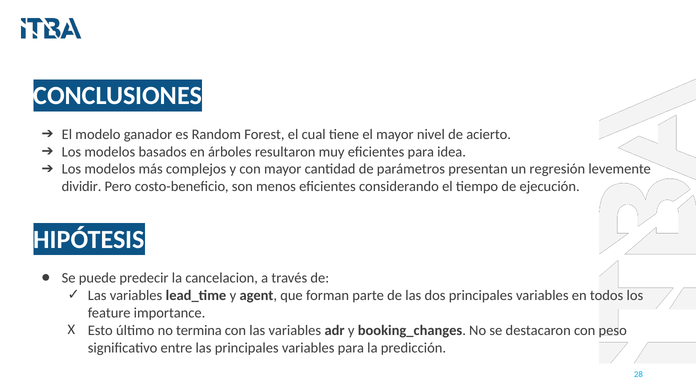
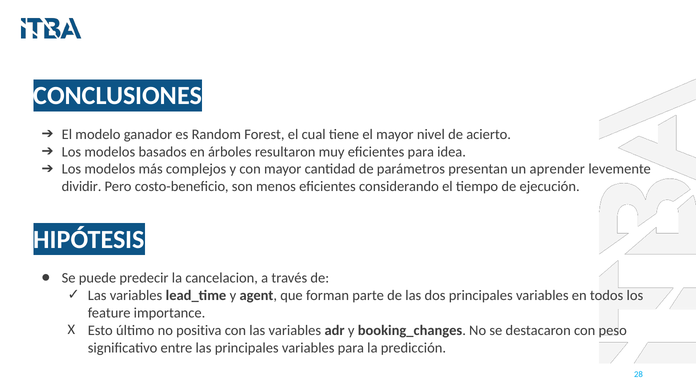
regresión: regresión -> aprender
termina: termina -> positiva
